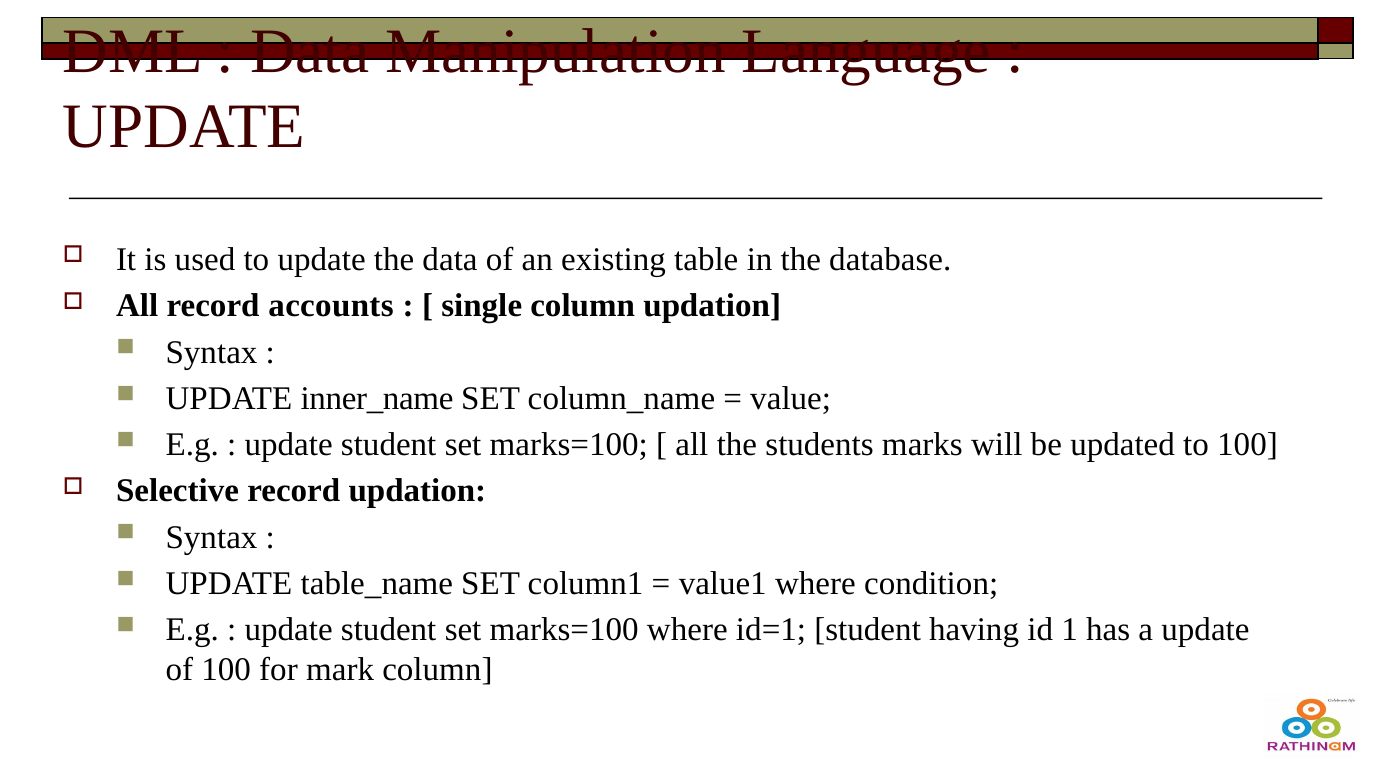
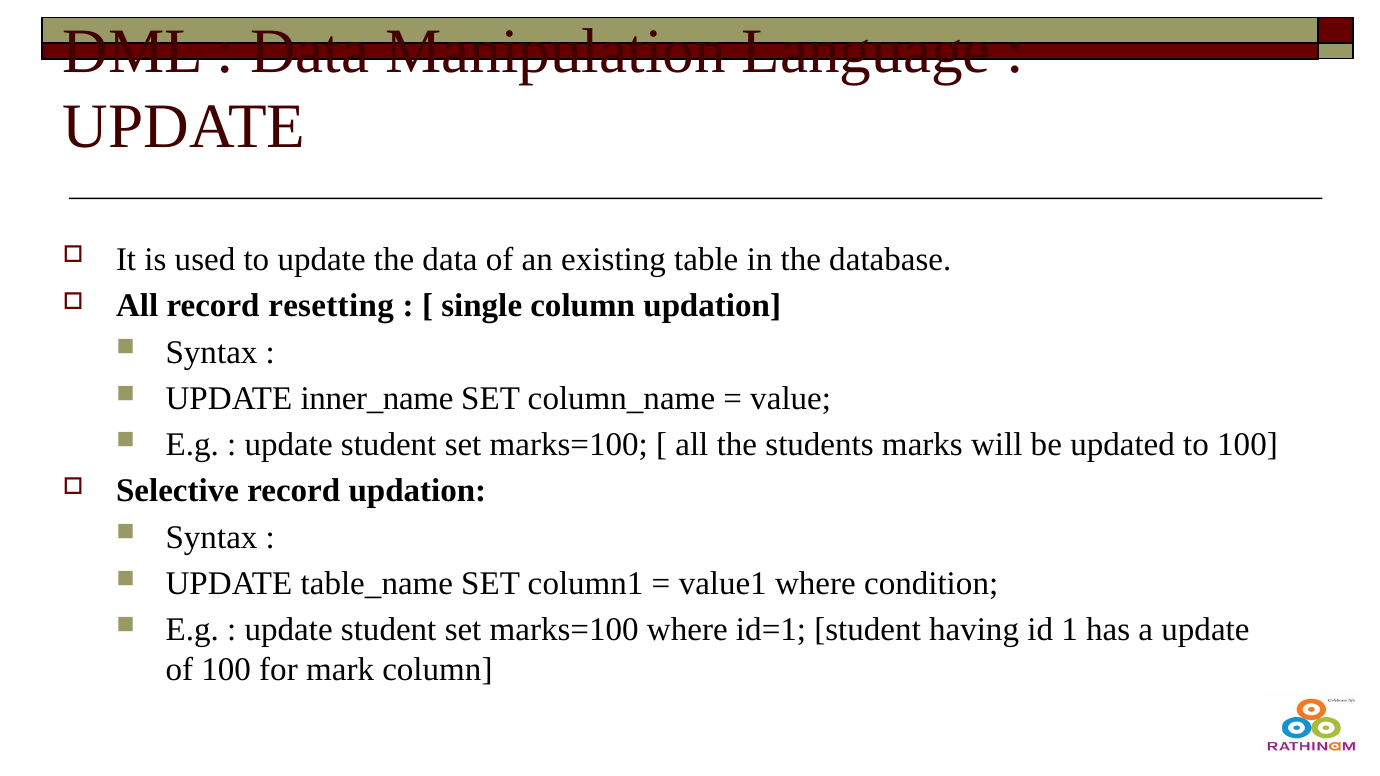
accounts: accounts -> resetting
